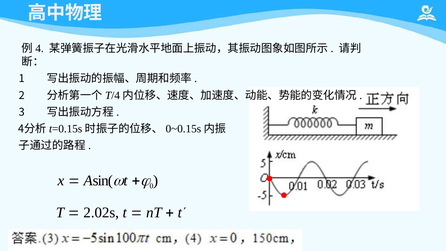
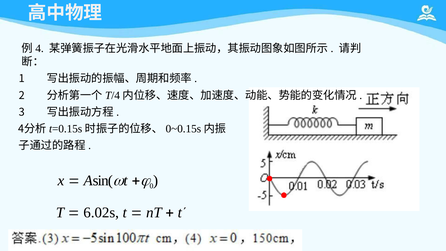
2.02s: 2.02s -> 6.02s
